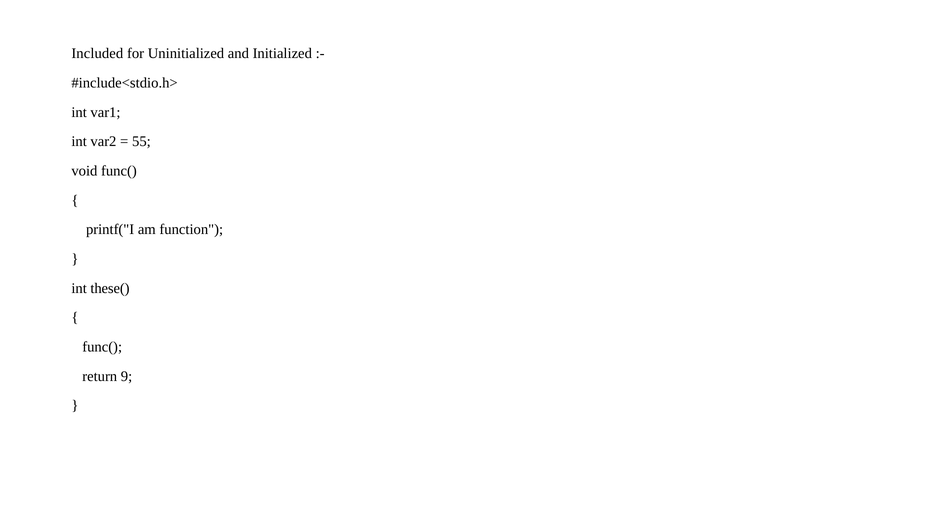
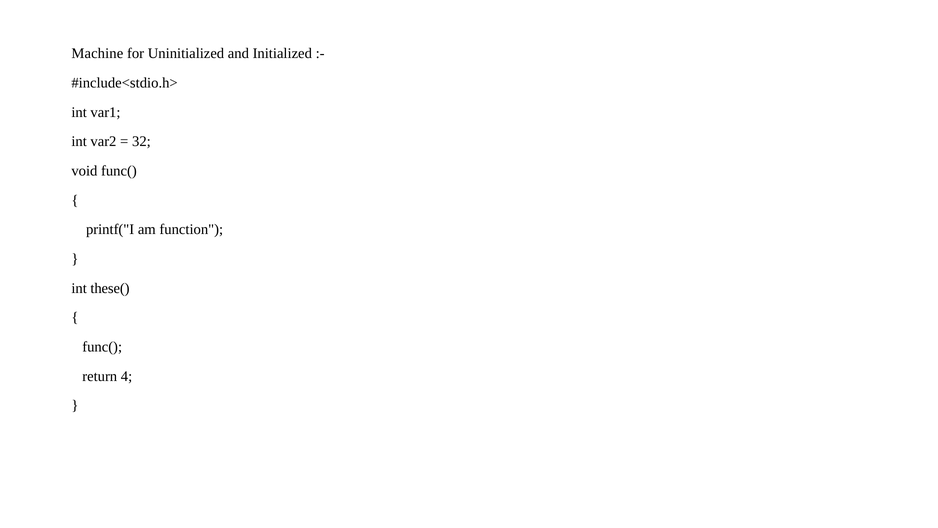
Included: Included -> Machine
55: 55 -> 32
9: 9 -> 4
